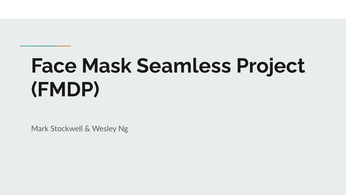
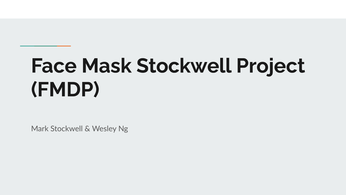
Mask Seamless: Seamless -> Stockwell
